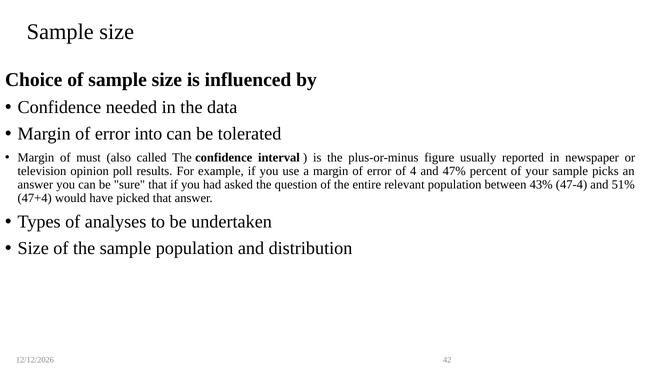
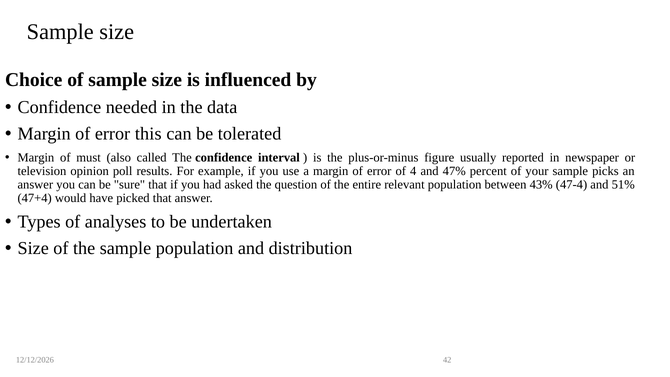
into: into -> this
